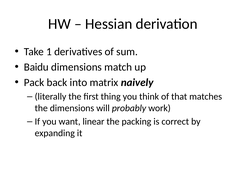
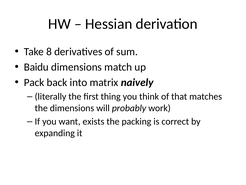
1: 1 -> 8
linear: linear -> exists
